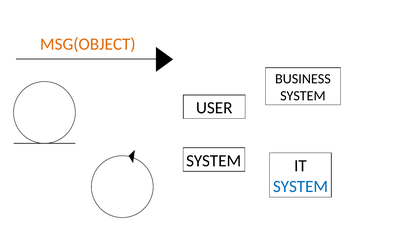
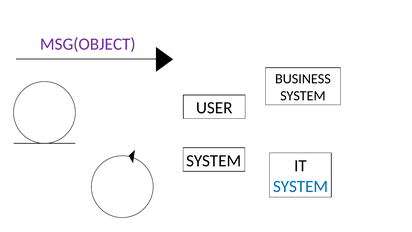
MSG(OBJECT colour: orange -> purple
